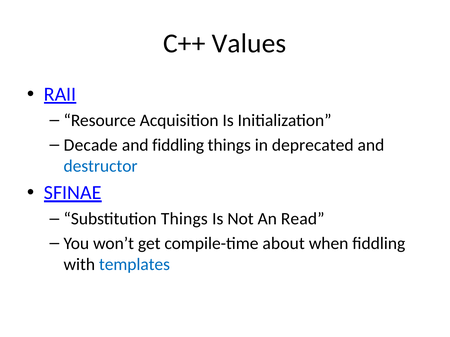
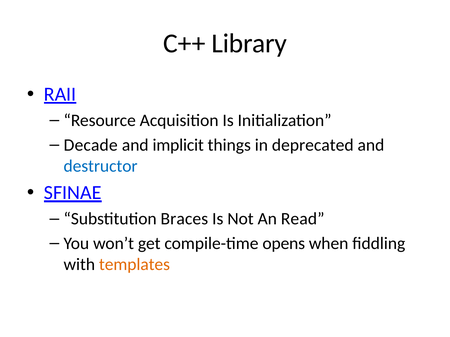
Values: Values -> Library
and fiddling: fiddling -> implicit
Substitution Things: Things -> Braces
about: about -> opens
templates colour: blue -> orange
